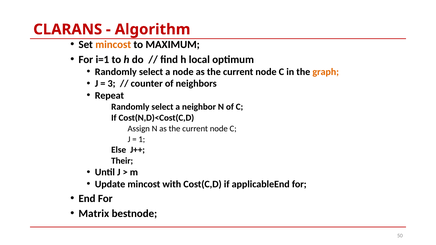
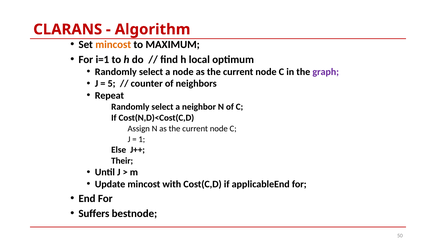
graph colour: orange -> purple
3: 3 -> 5
Matrix: Matrix -> Suffers
